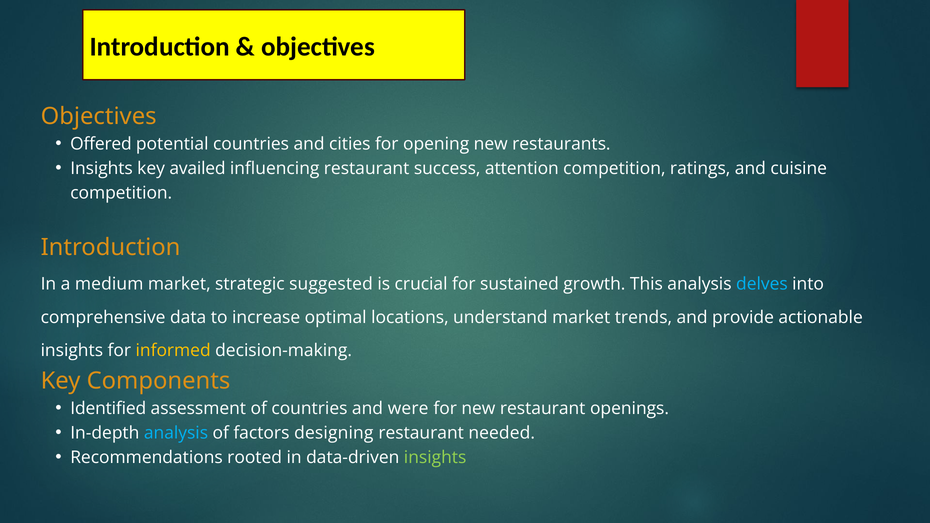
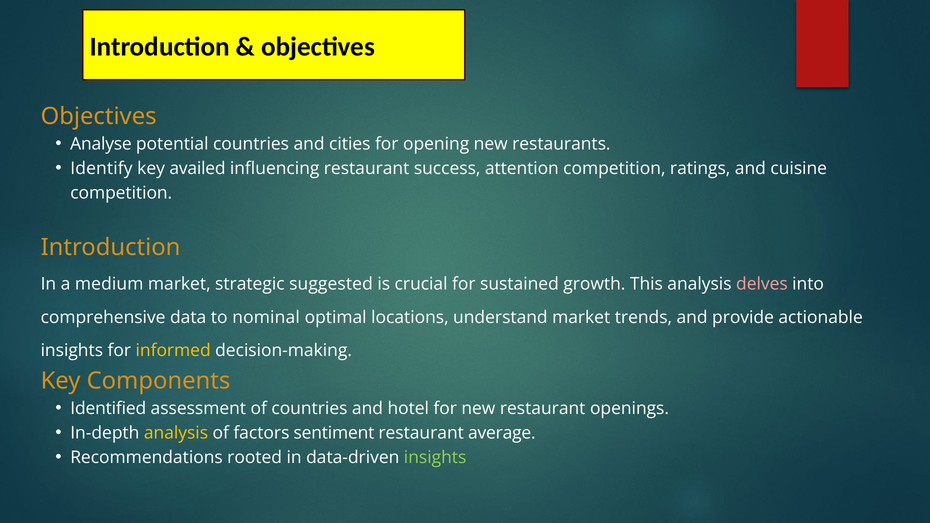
Offered: Offered -> Analyse
Insights at (102, 168): Insights -> Identify
delves colour: light blue -> pink
increase: increase -> nominal
were: were -> hotel
analysis at (176, 433) colour: light blue -> yellow
designing: designing -> sentiment
needed: needed -> average
